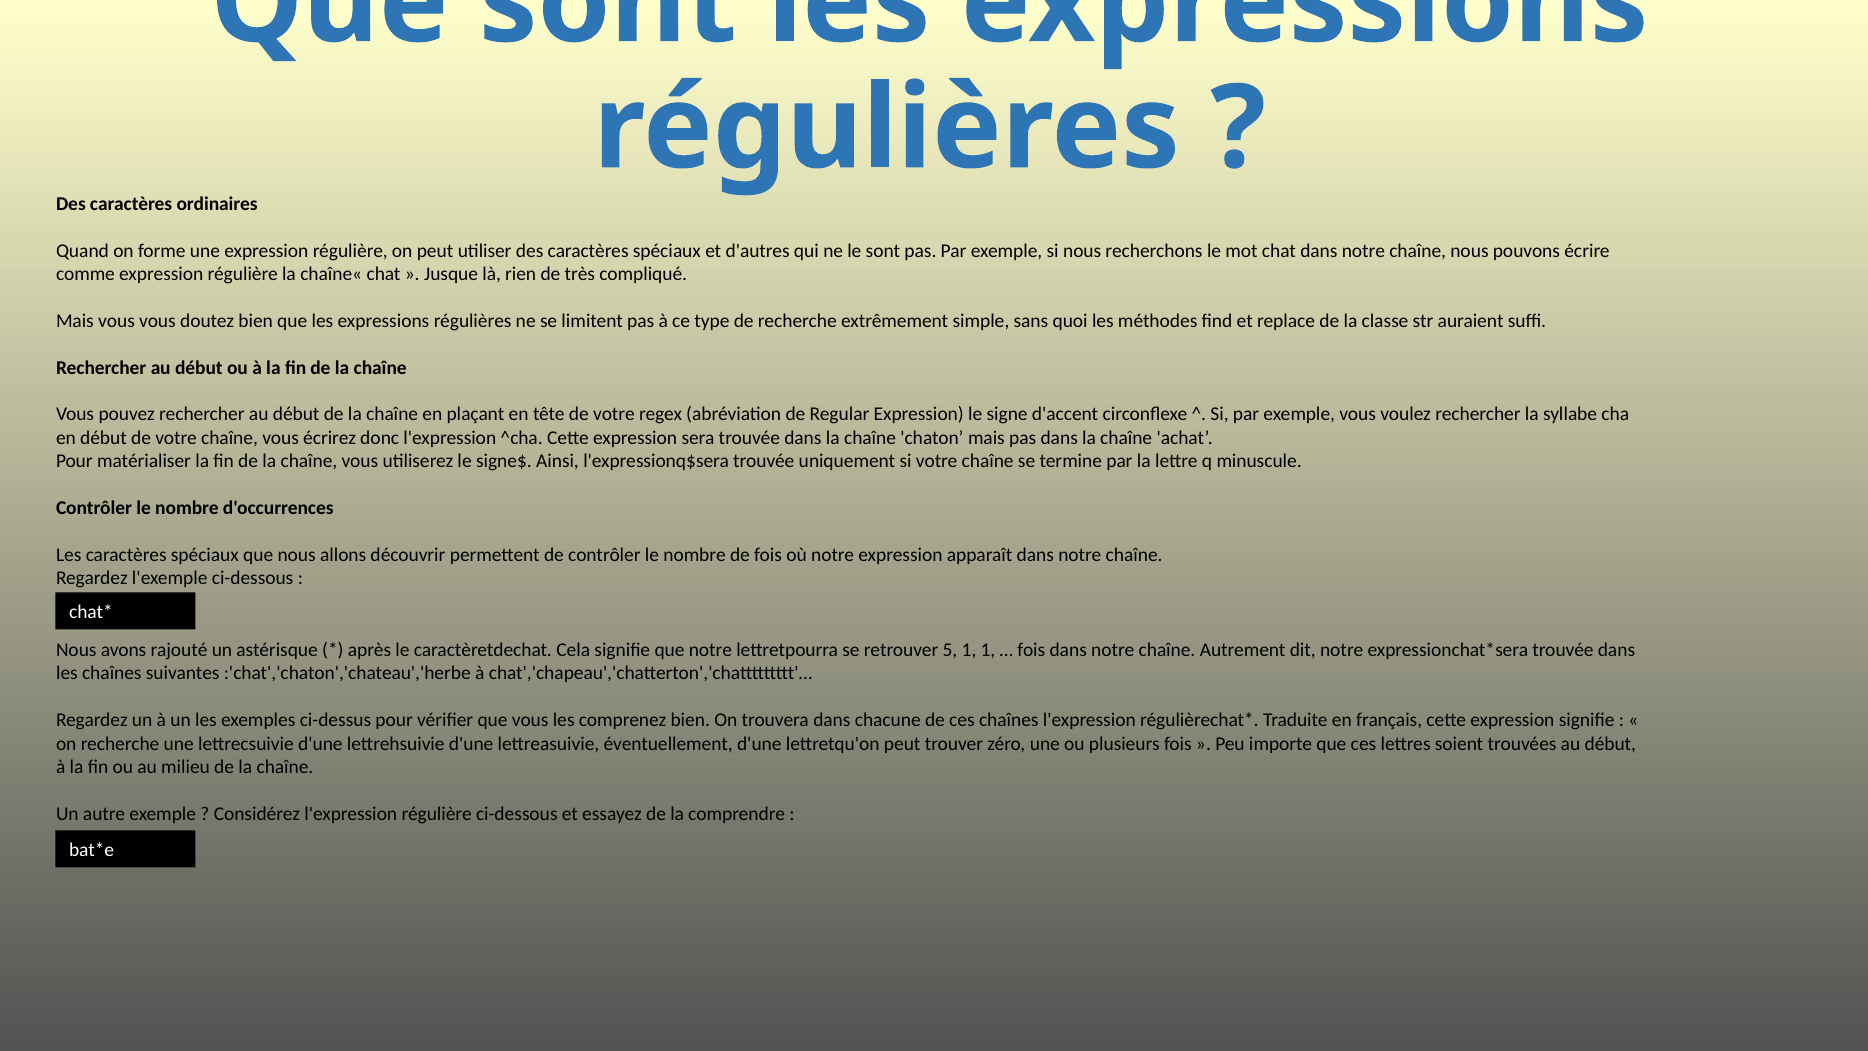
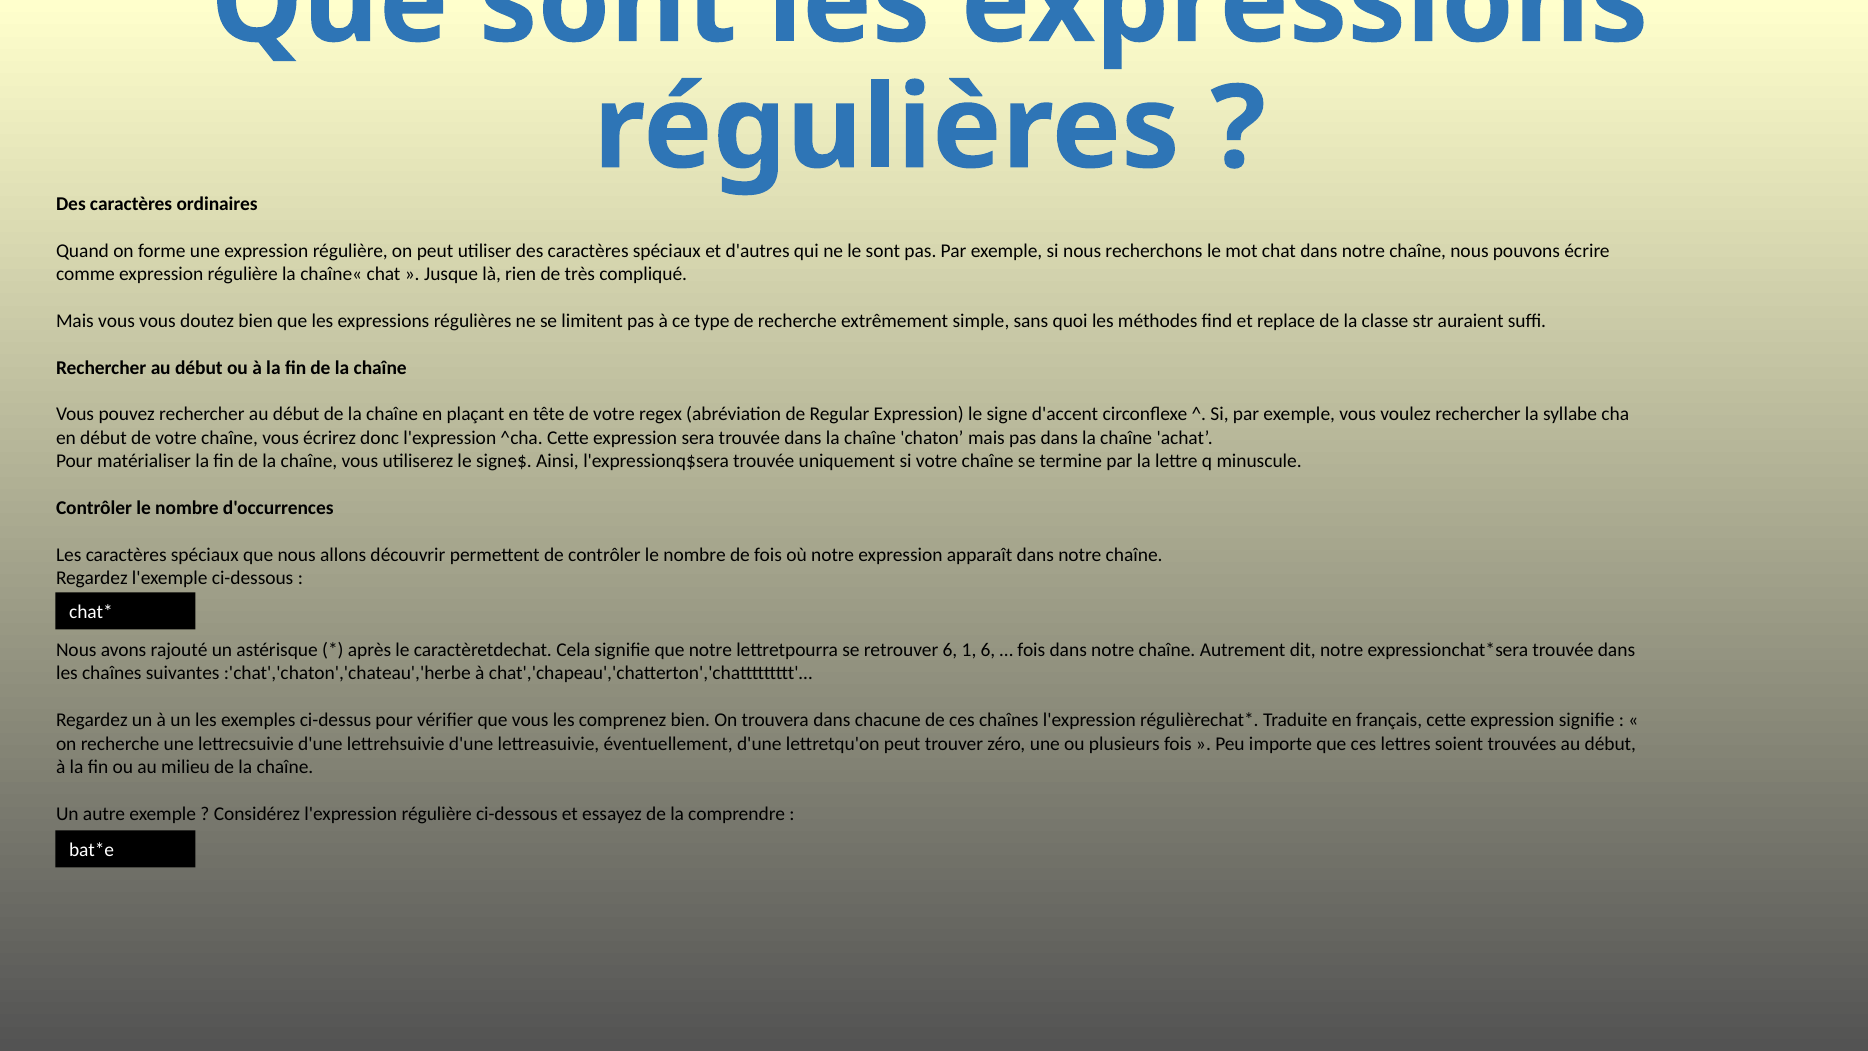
retrouver 5: 5 -> 6
1 1: 1 -> 6
